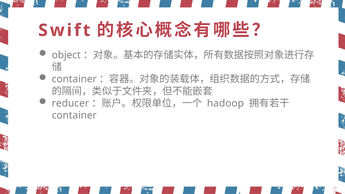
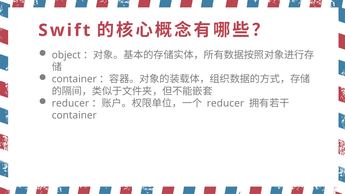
hadoop at (225, 103): hadoop -> reducer
